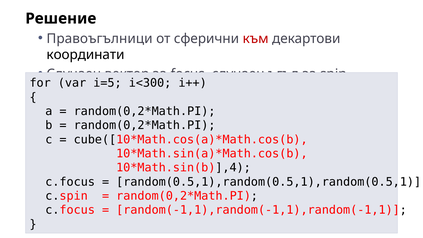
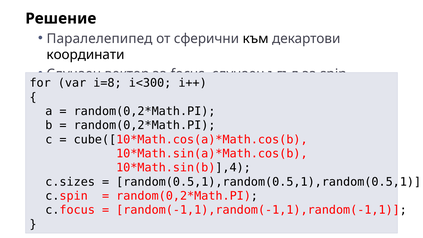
Правоъгълници: Правоъгълници -> Паралелепипед
към colour: red -> black
i=5: i=5 -> i=8
c.focus at (70, 182): c.focus -> c.sizes
